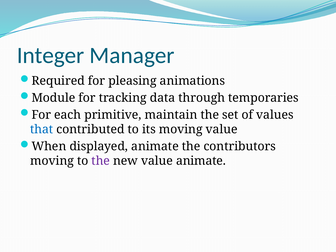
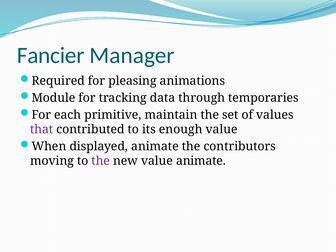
Integer: Integer -> Fancier
that colour: blue -> purple
its moving: moving -> enough
